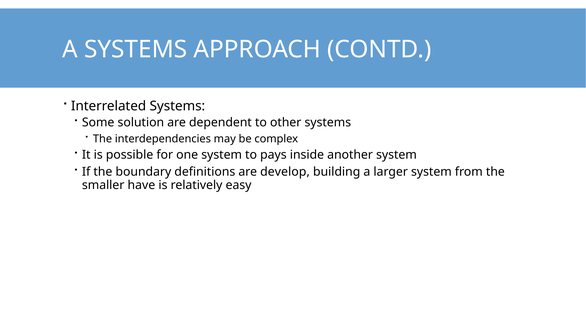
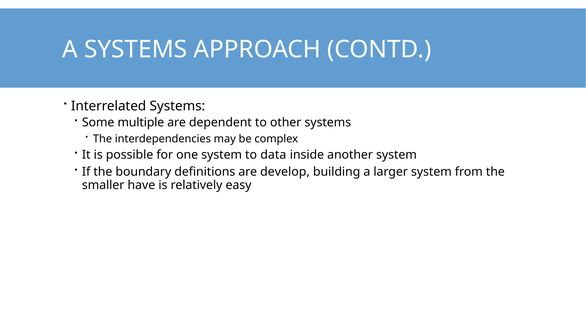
solution: solution -> multiple
pays: pays -> data
